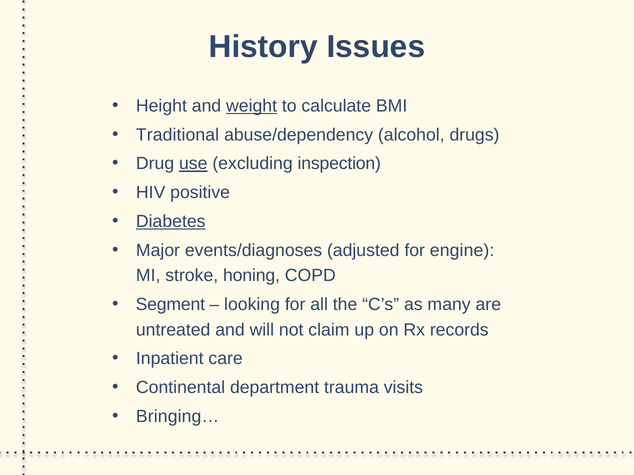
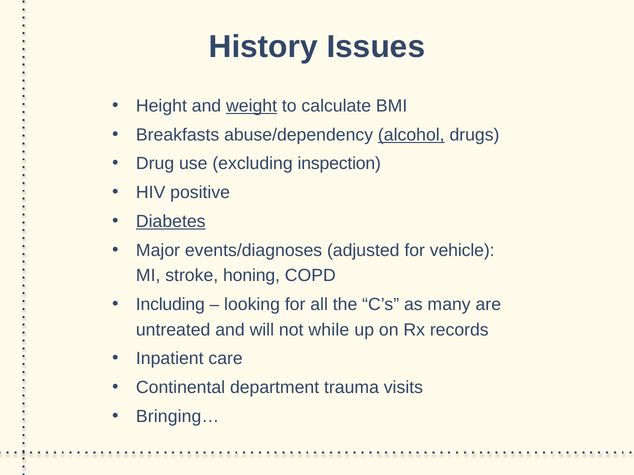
Traditional: Traditional -> Breakfasts
alcohol underline: none -> present
use underline: present -> none
engine: engine -> vehicle
Segment: Segment -> Including
claim: claim -> while
